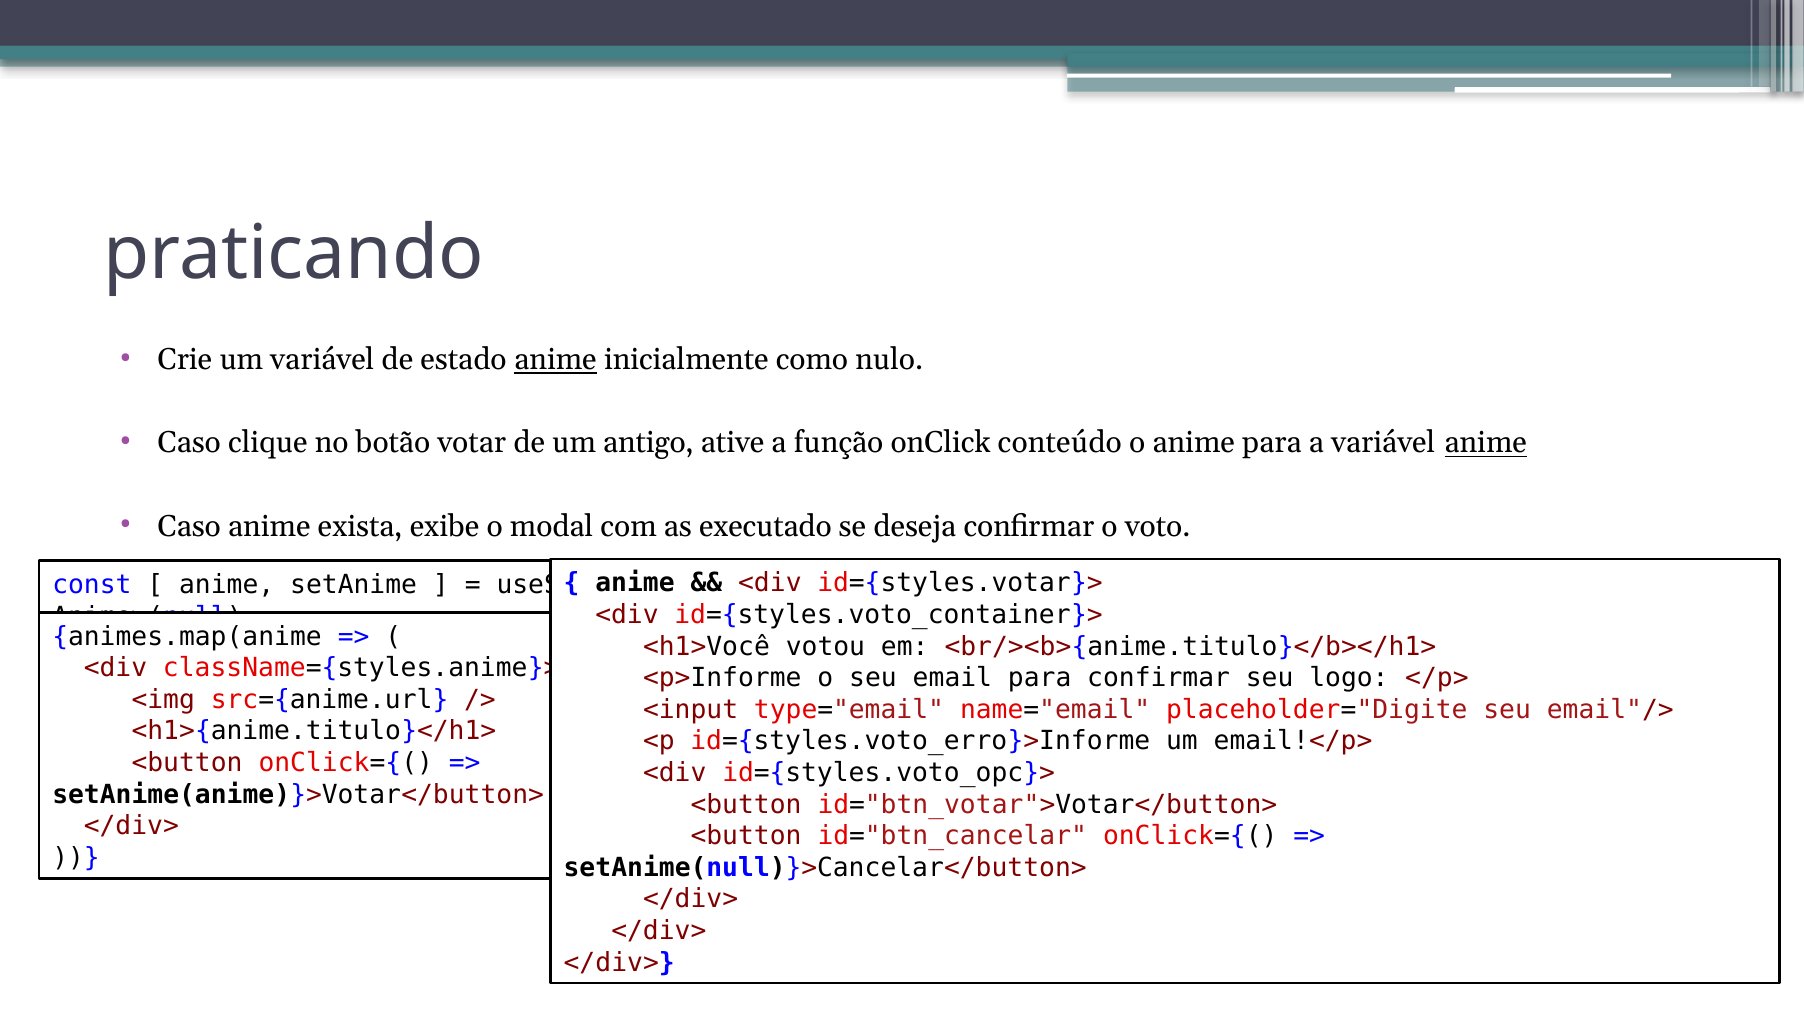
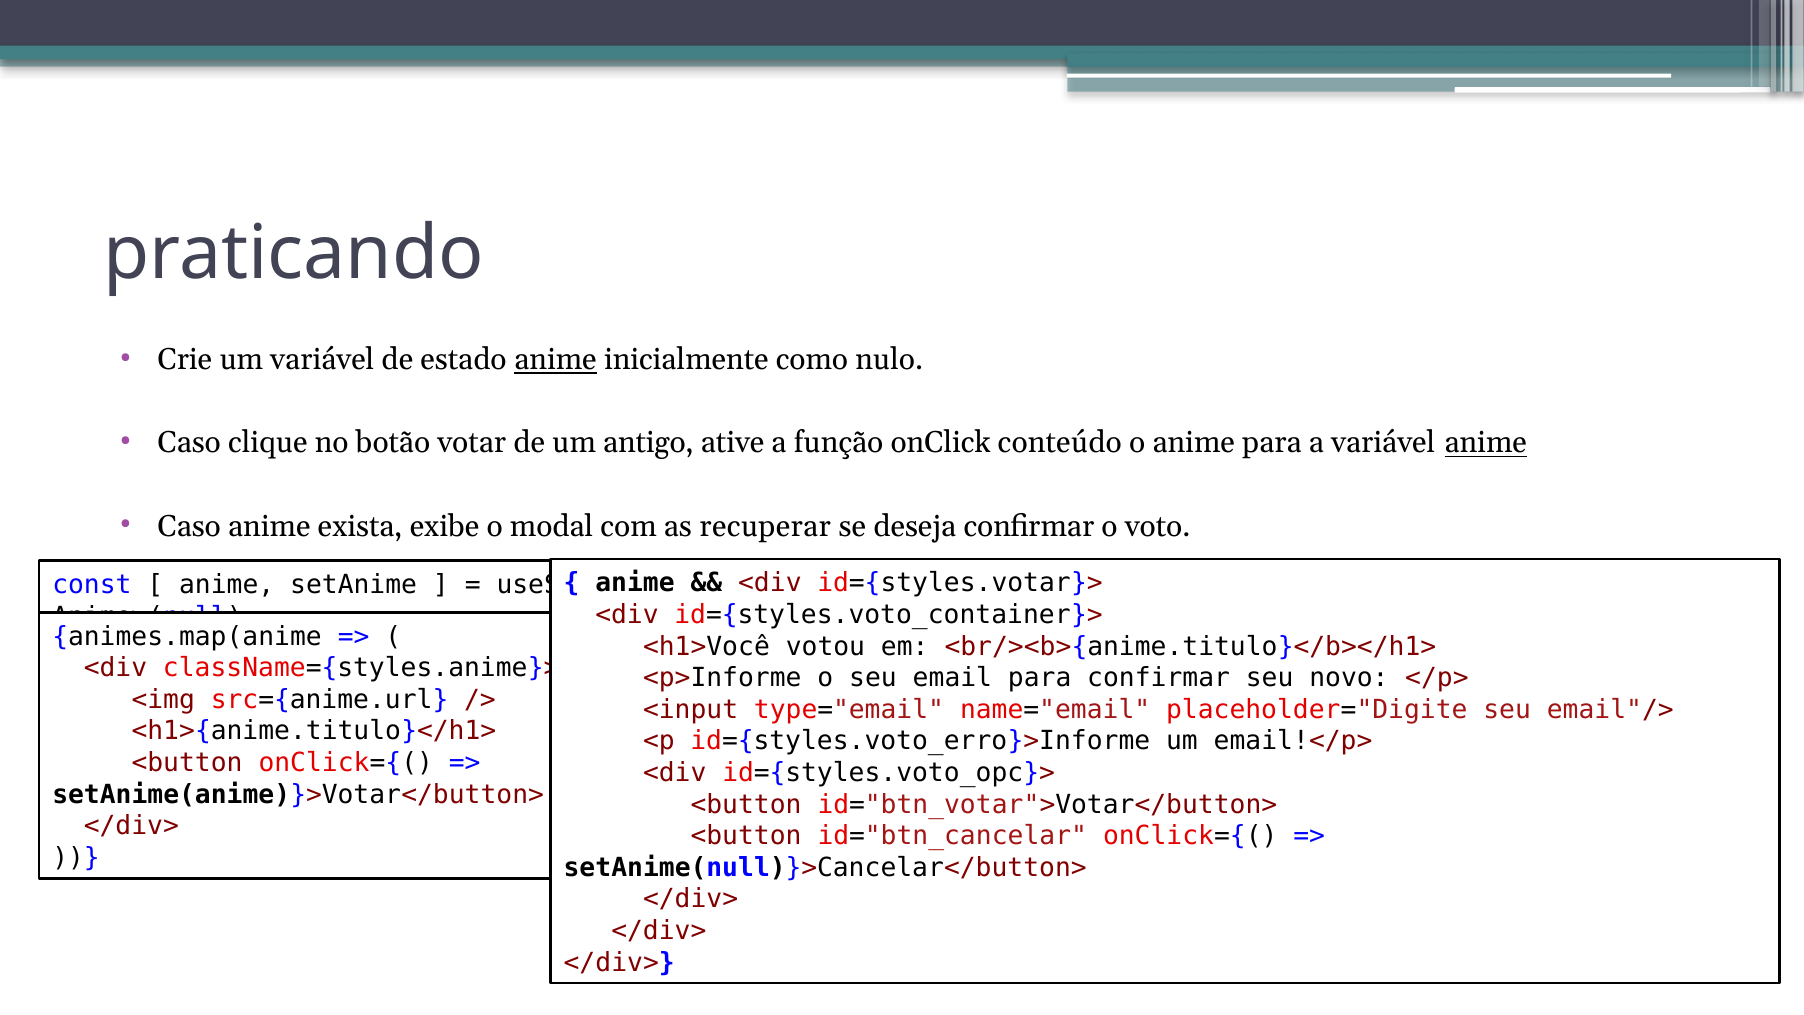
executado: executado -> recuperar
logo: logo -> novo
